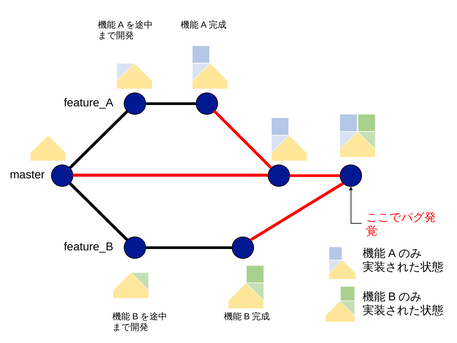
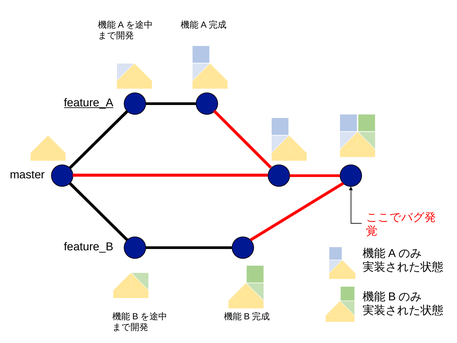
feature_A underline: none -> present
